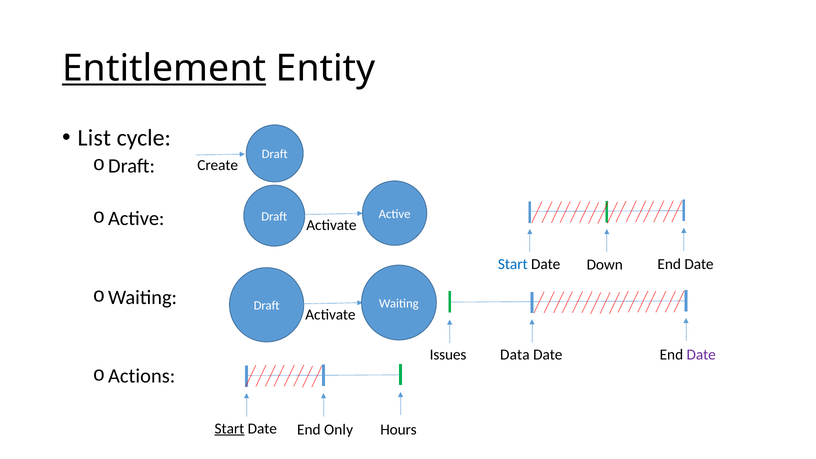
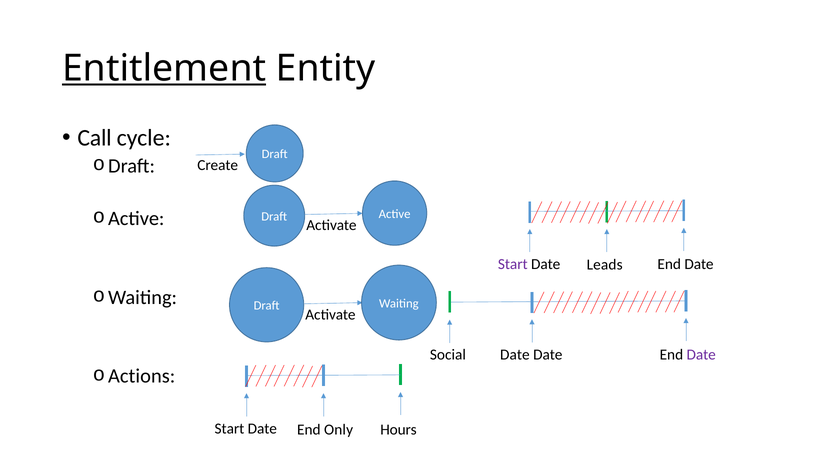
List: List -> Call
Start at (513, 264) colour: blue -> purple
Down: Down -> Leads
Data at (515, 354): Data -> Date
Issues: Issues -> Social
Start at (229, 428) underline: present -> none
